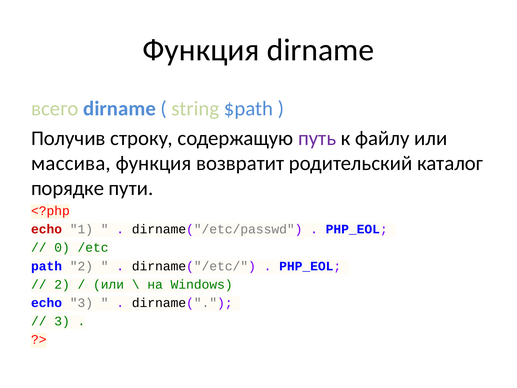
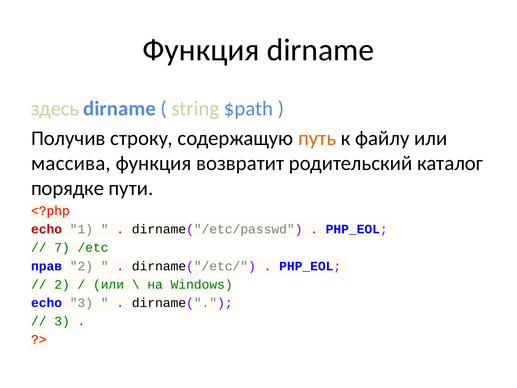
всего: всего -> здесь
путь colour: purple -> orange
0: 0 -> 7
path: path -> прав
